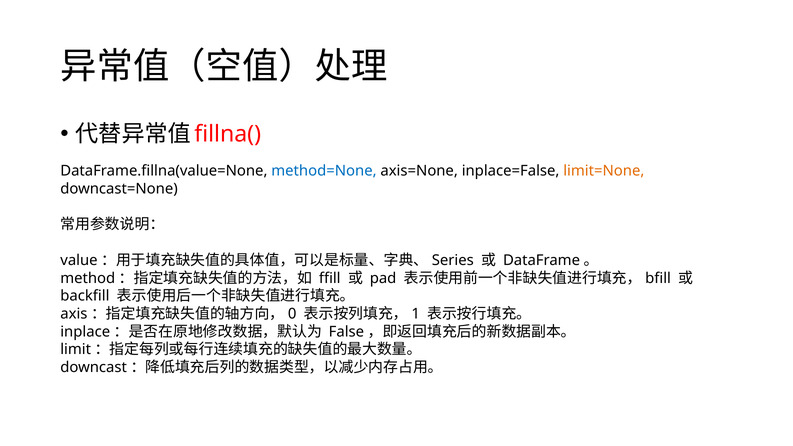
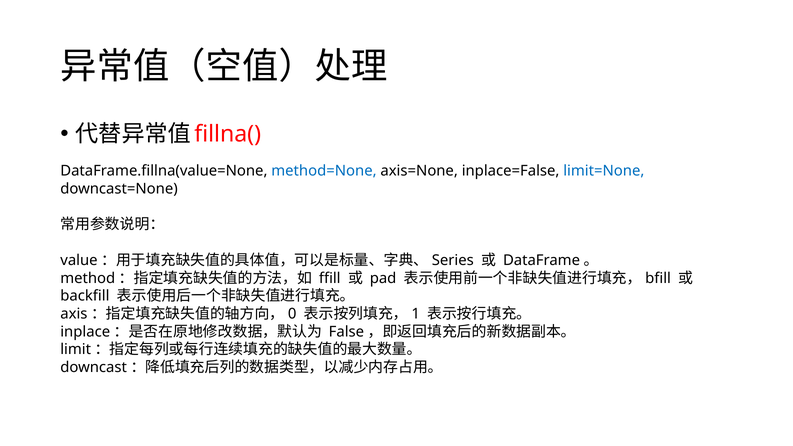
limit=None colour: orange -> blue
